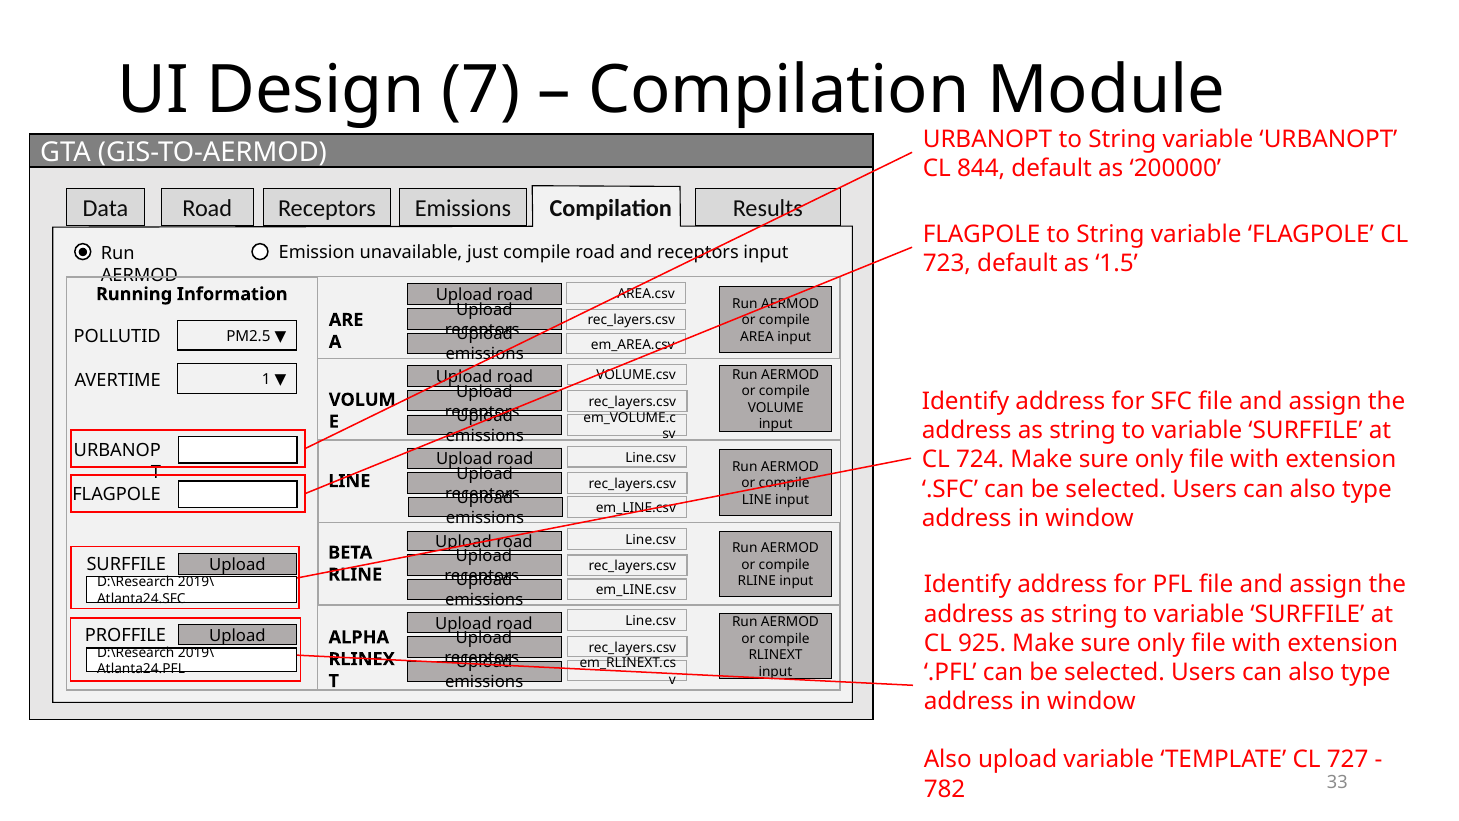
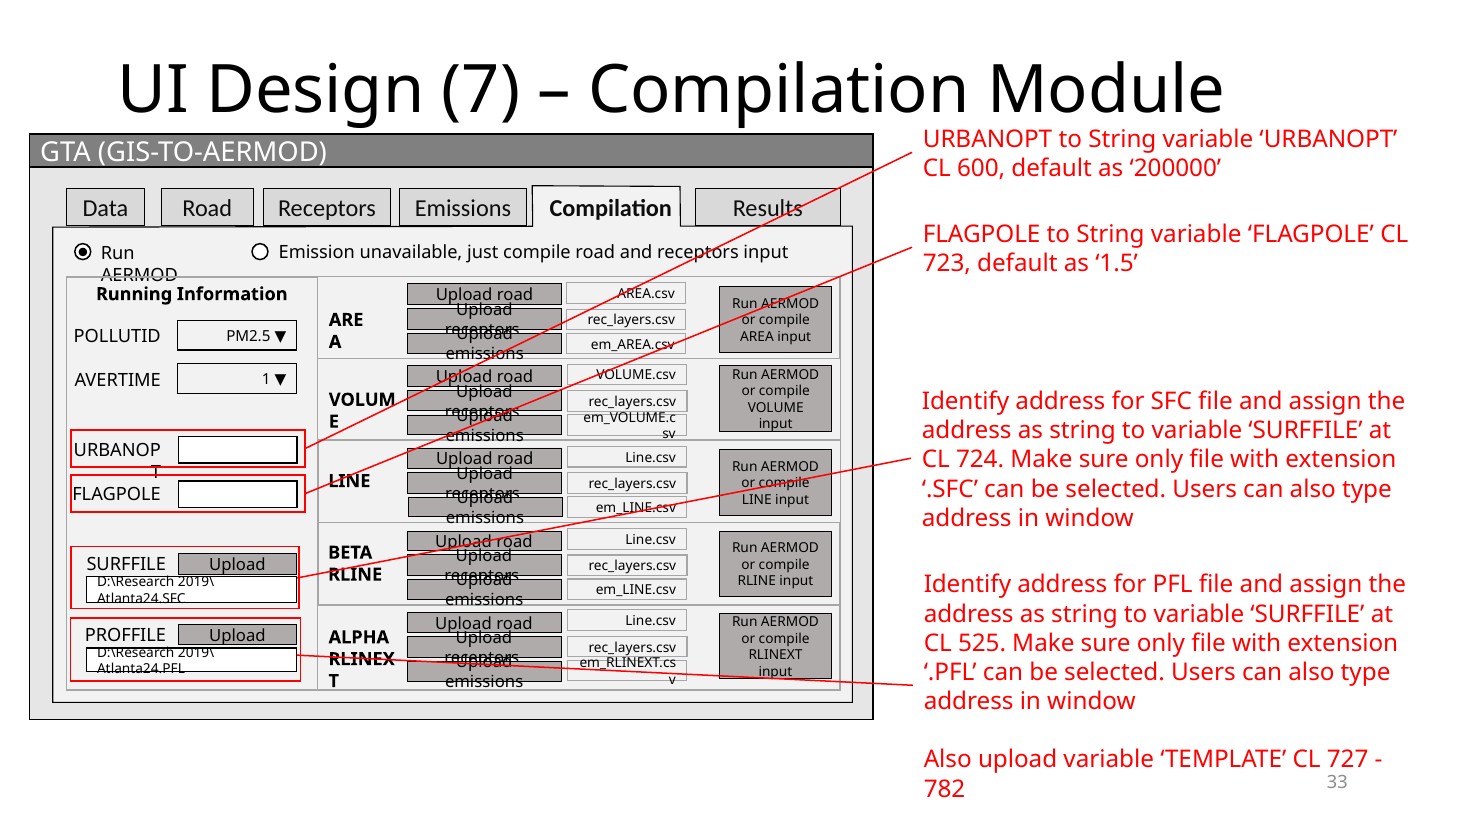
844: 844 -> 600
925: 925 -> 525
